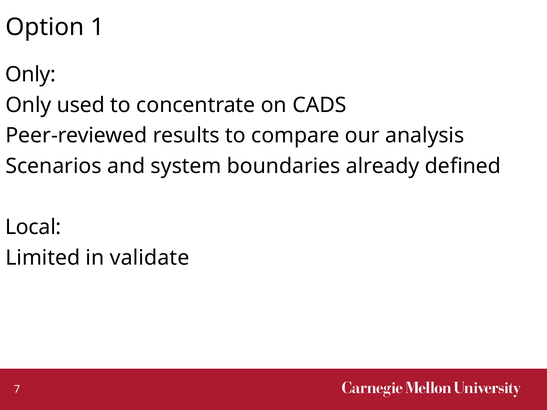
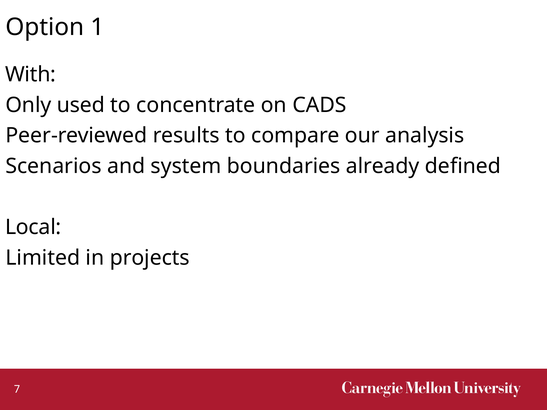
Only at (31, 74): Only -> With
validate: validate -> projects
